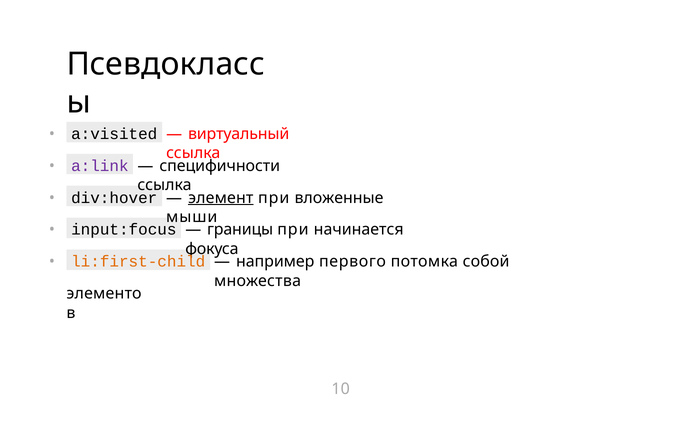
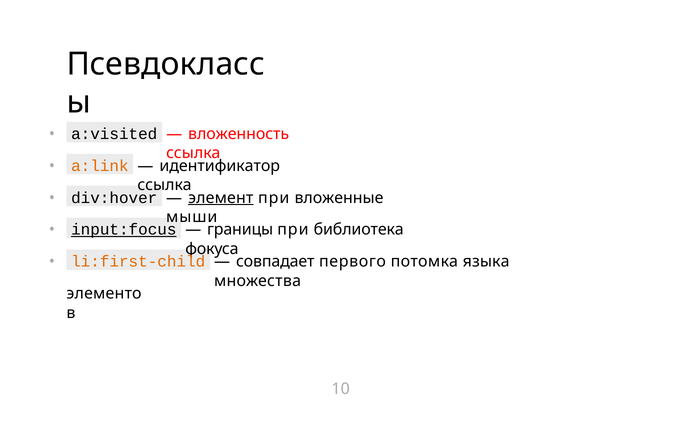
виртуальный: виртуальный -> вложенность
a:link colour: purple -> orange
специфичности: специфичности -> идентификатор
input:focus underline: none -> present
начинается: начинается -> библиотека
например: например -> совпадает
собой: собой -> языка
